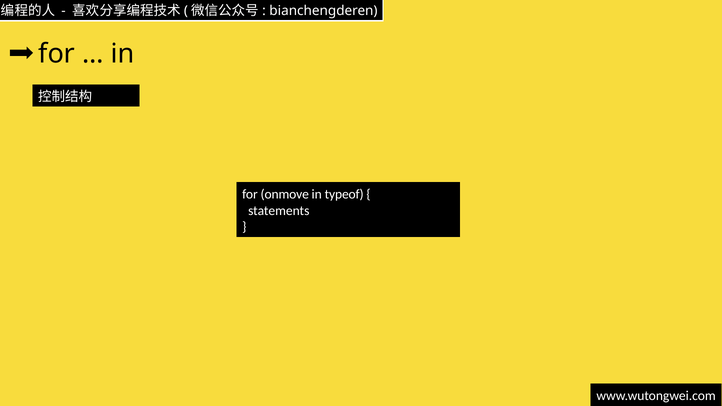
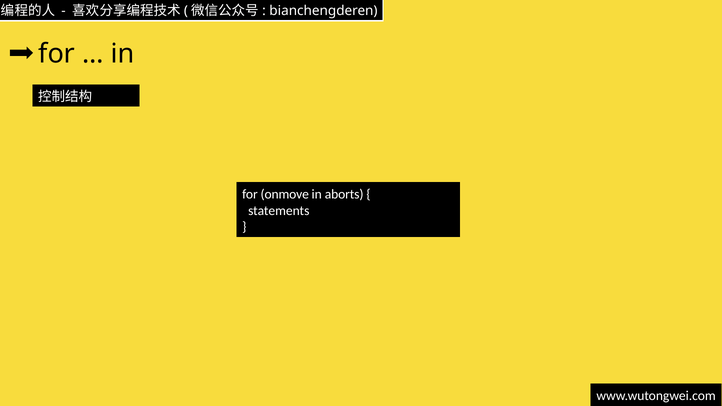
typeof: typeof -> aborts
